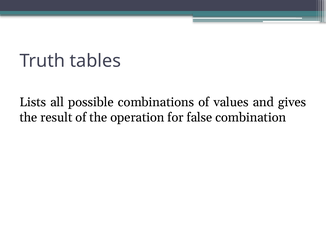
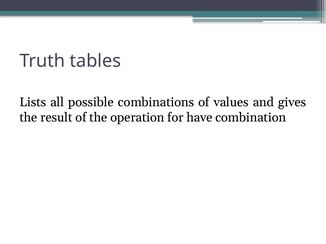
false: false -> have
